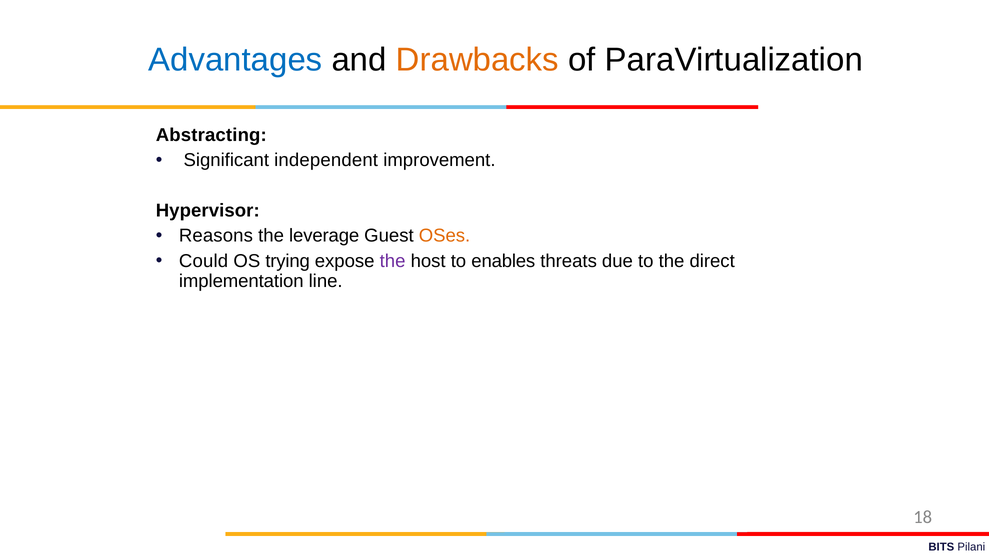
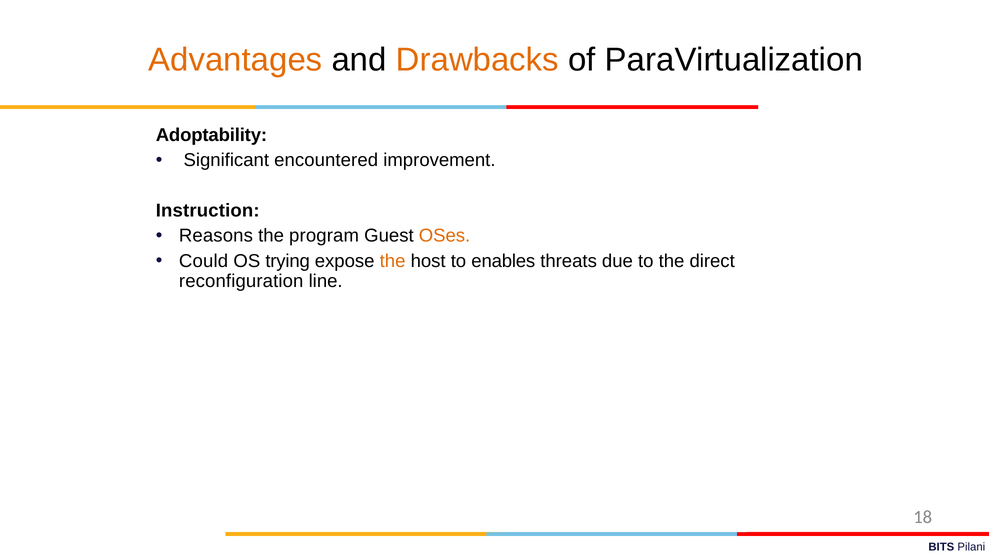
Advantages colour: blue -> orange
Abstracting: Abstracting -> Adoptability
independent: independent -> encountered
Hypervisor: Hypervisor -> Instruction
leverage: leverage -> program
the at (393, 261) colour: purple -> orange
implementation: implementation -> reconfiguration
